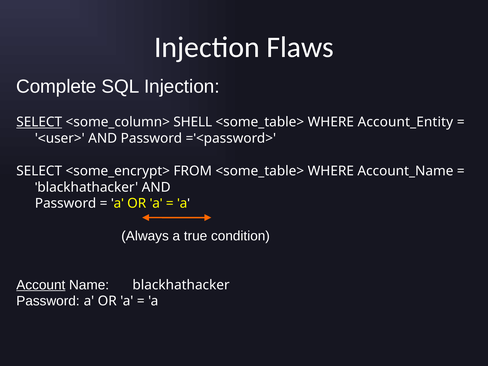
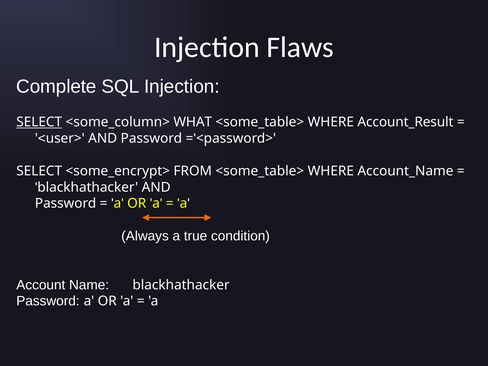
SHELL: SHELL -> WHAT
Account_Entity: Account_Entity -> Account_Result
Account underline: present -> none
